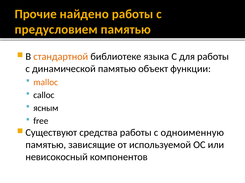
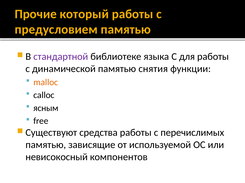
найдено: найдено -> который
стандартной colour: orange -> purple
объект: объект -> снятия
одноименную: одноименную -> перечислимых
